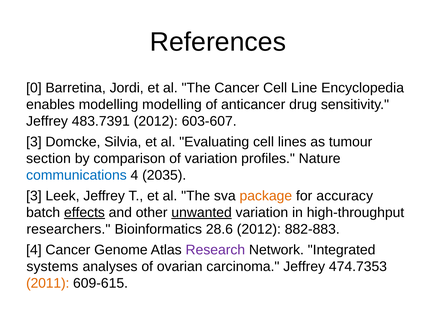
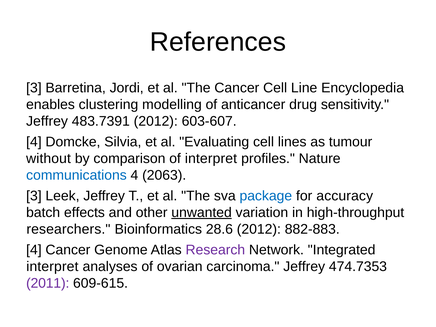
0 at (34, 88): 0 -> 3
enables modelling: modelling -> clustering
3 at (34, 142): 3 -> 4
section: section -> without
of variation: variation -> interpret
2035: 2035 -> 2063
package colour: orange -> blue
effects underline: present -> none
systems at (52, 266): systems -> interpret
2011 colour: orange -> purple
